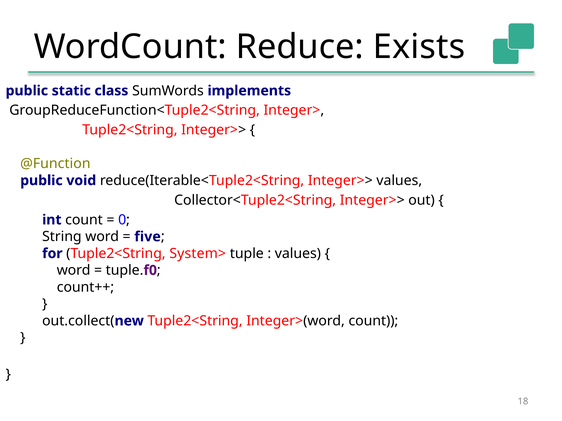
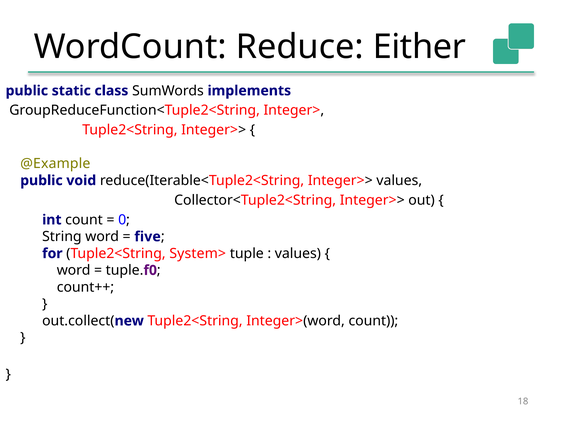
Exists: Exists -> Either
@Function: @Function -> @Example
